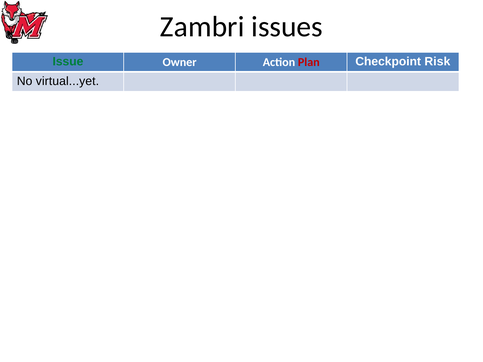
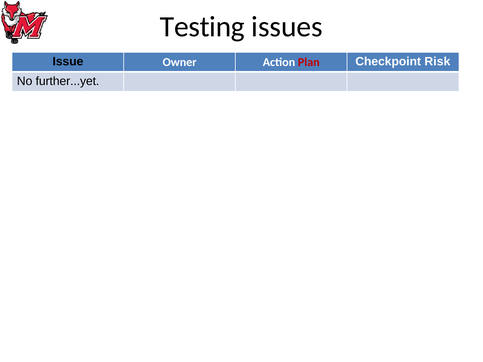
Zambri: Zambri -> Testing
Issue colour: green -> black
virtual...yet: virtual...yet -> further...yet
